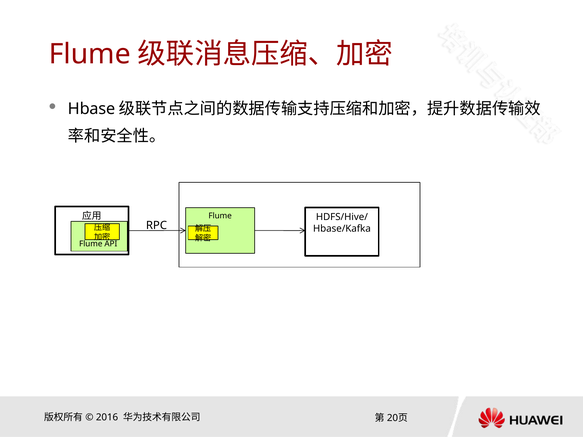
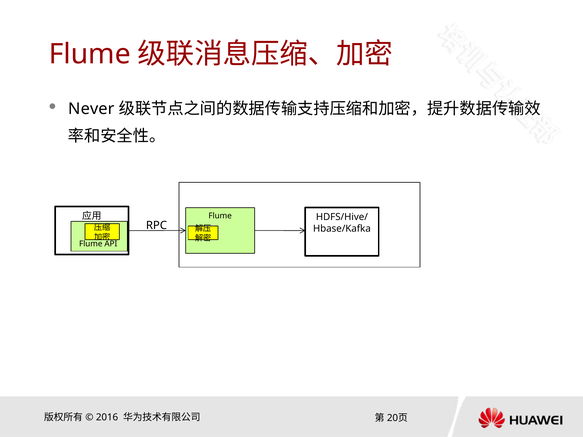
Hbase: Hbase -> Never
